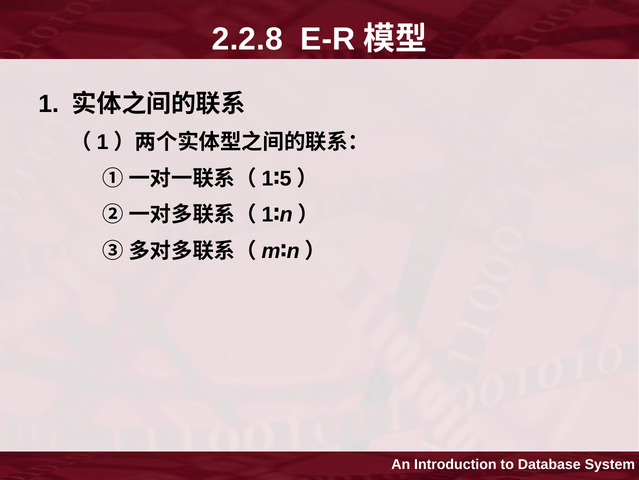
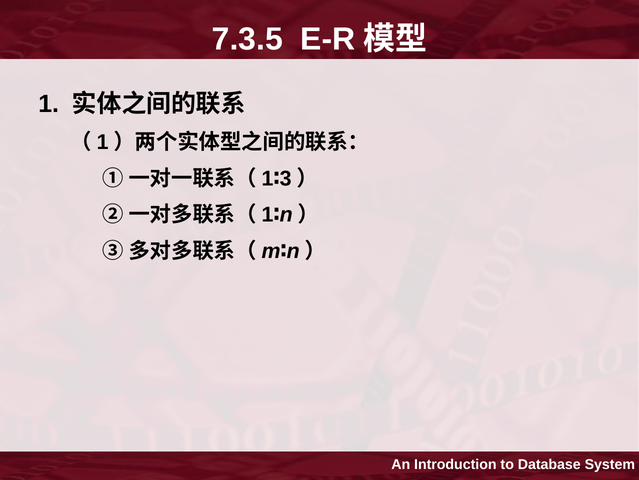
2.2.8: 2.2.8 -> 7.3.5
5: 5 -> 3
